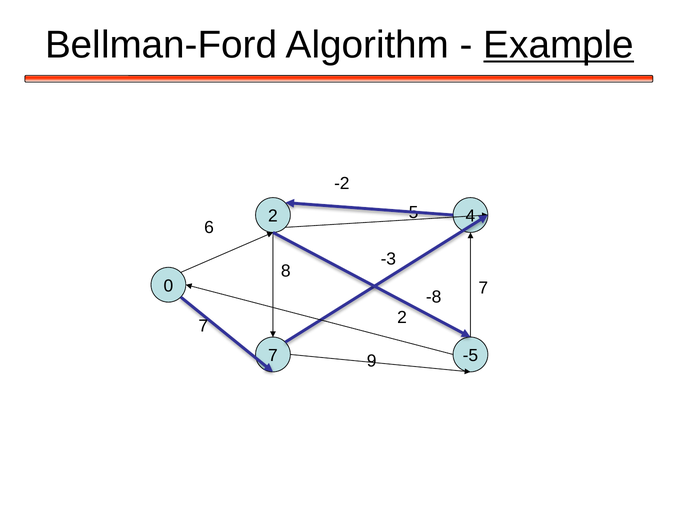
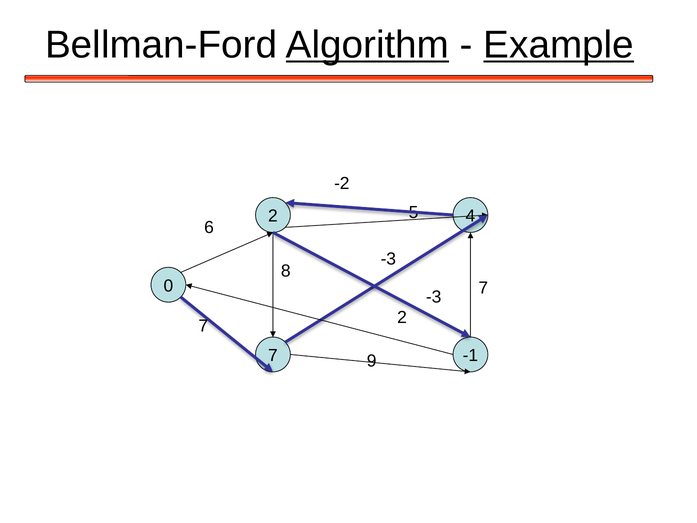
Algorithm underline: none -> present
-8 at (434, 297): -8 -> -3
-5: -5 -> -1
